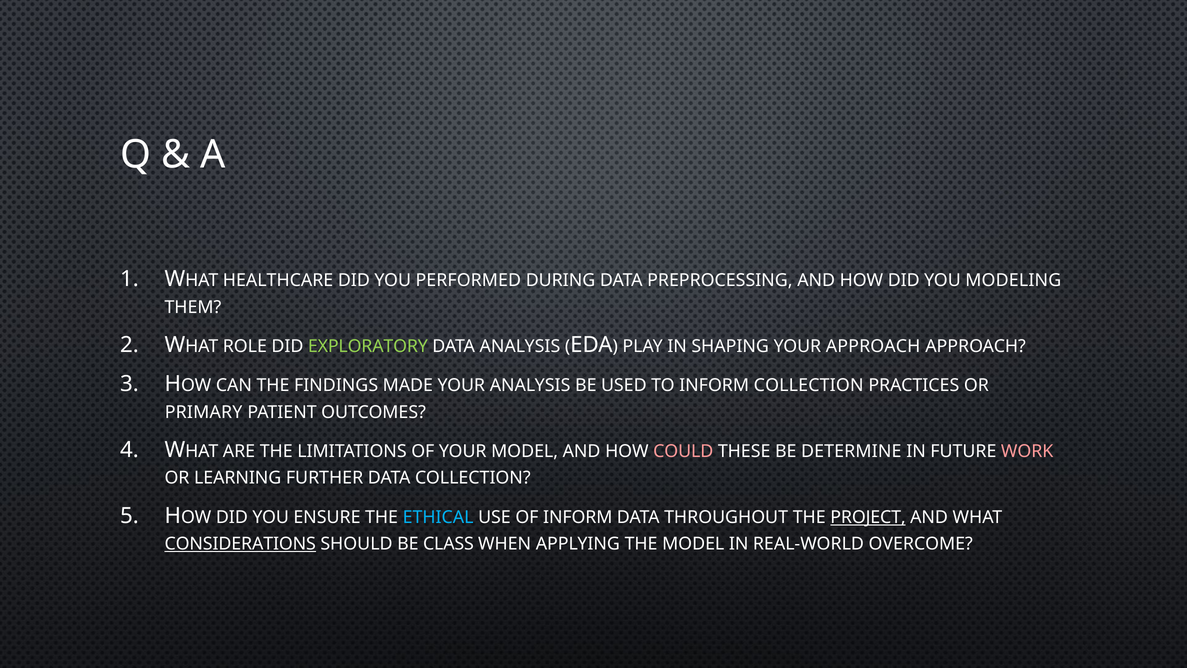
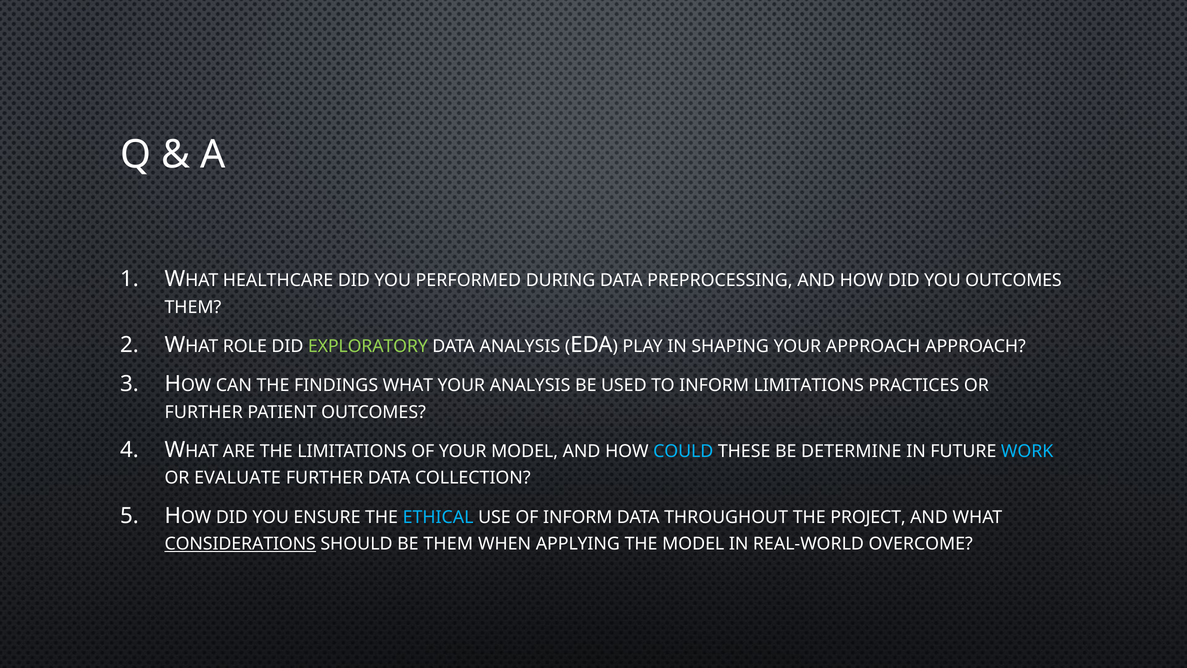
YOU MODELING: MODELING -> OUTCOMES
FINDINGS MADE: MADE -> WHAT
INFORM COLLECTION: COLLECTION -> LIMITATIONS
PRIMARY at (204, 412): PRIMARY -> FURTHER
COULD colour: pink -> light blue
WORK colour: pink -> light blue
LEARNING: LEARNING -> EVALUATE
PROJECT underline: present -> none
BE CLASS: CLASS -> THEM
